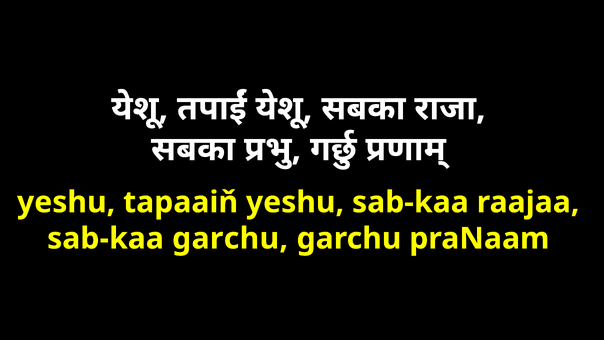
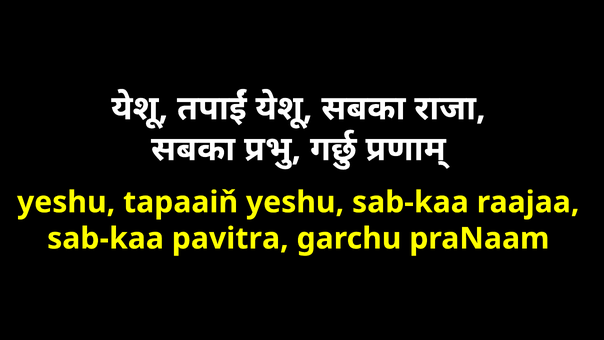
sab-kaa garchu: garchu -> pavitra
